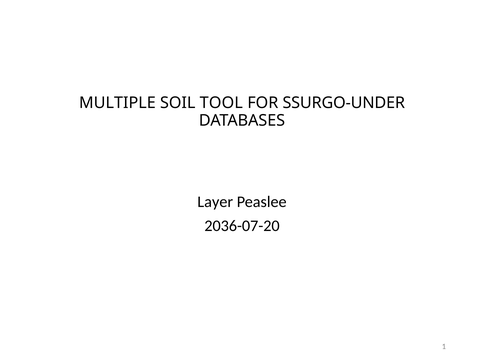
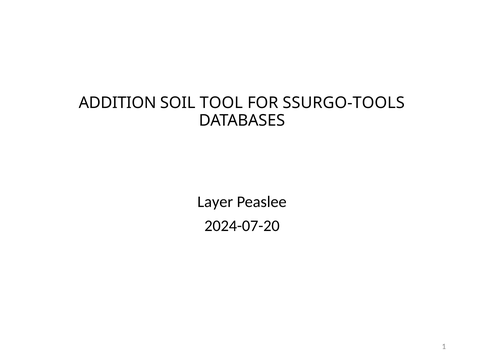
MULTIPLE: MULTIPLE -> ADDITION
SSURGO-UNDER: SSURGO-UNDER -> SSURGO-TOOLS
2036-07-20: 2036-07-20 -> 2024-07-20
